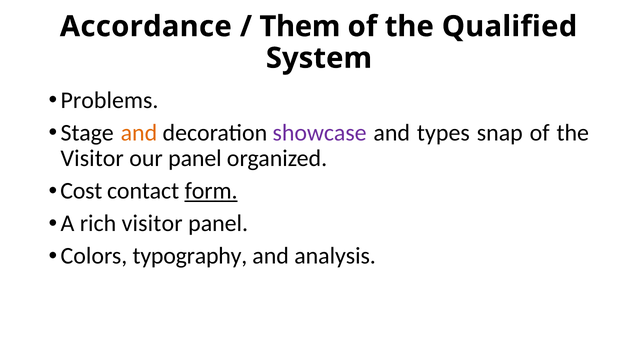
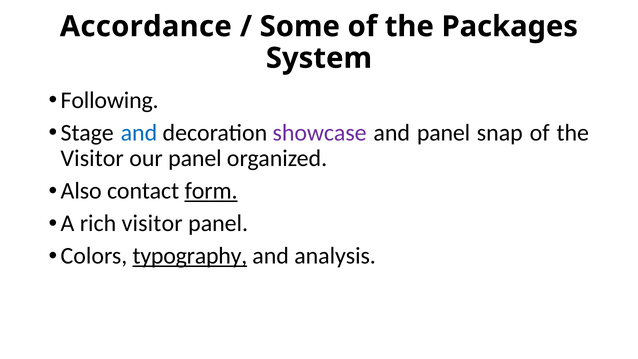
Them: Them -> Some
Qualified: Qualified -> Packages
Problems: Problems -> Following
and at (139, 133) colour: orange -> blue
and types: types -> panel
Cost: Cost -> Also
typography underline: none -> present
